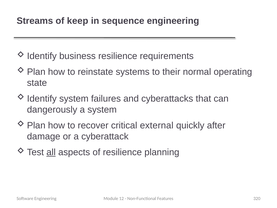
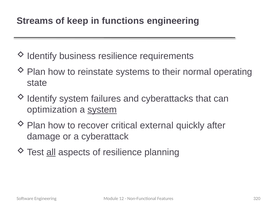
sequence: sequence -> functions
dangerously: dangerously -> optimization
system at (102, 110) underline: none -> present
